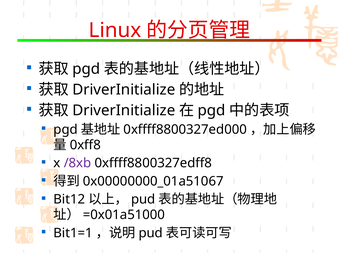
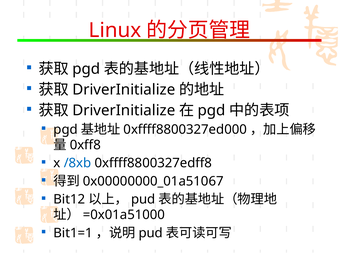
/8xb colour: purple -> blue
